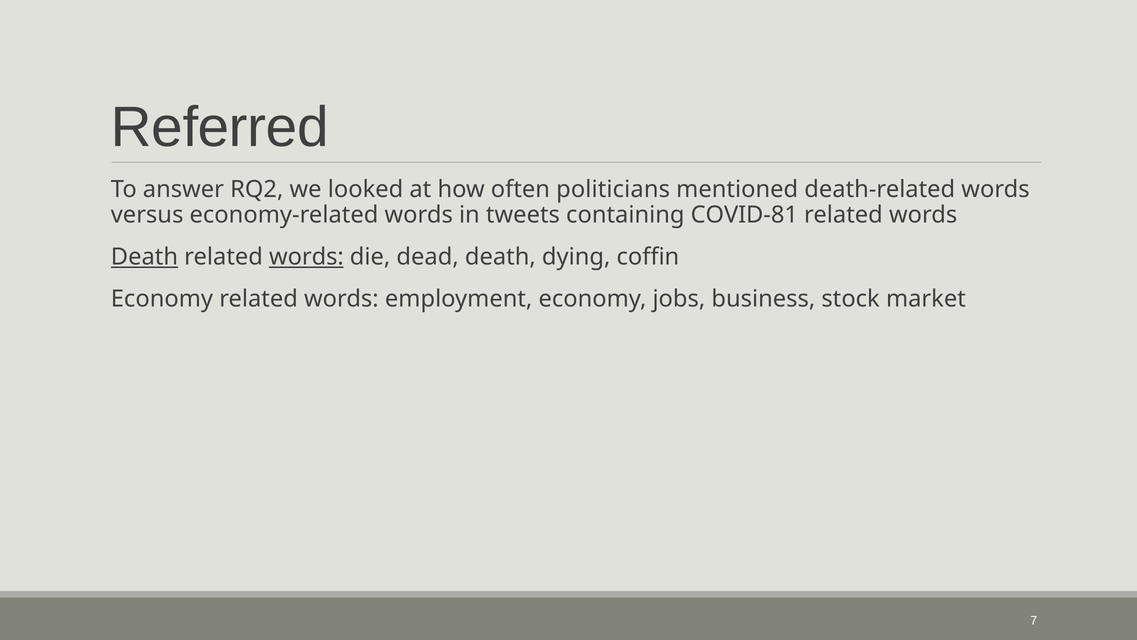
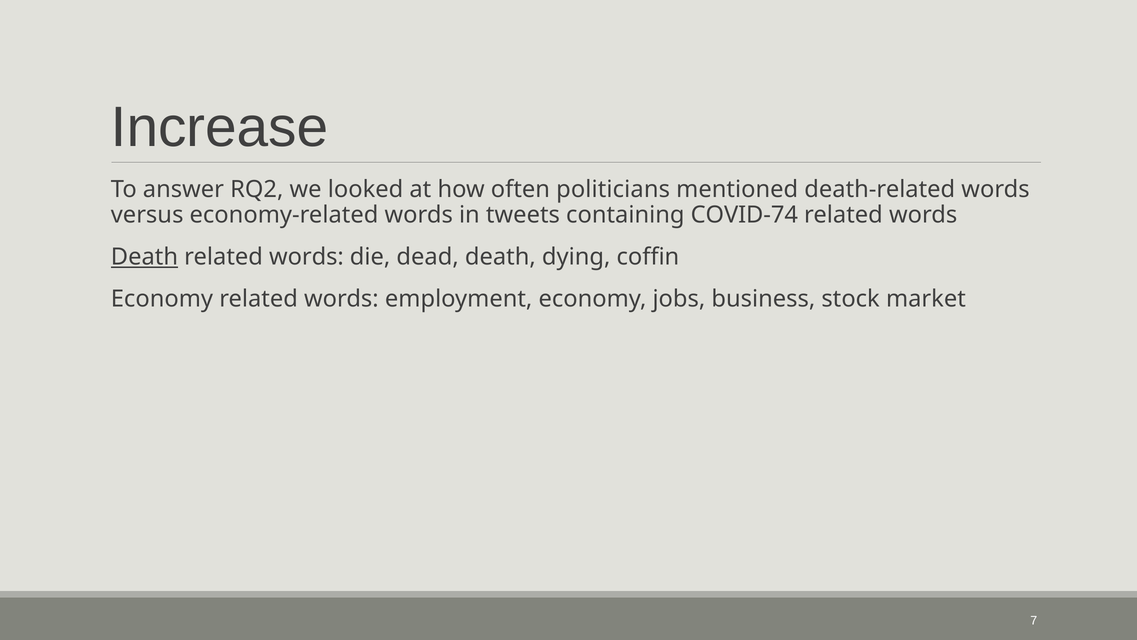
Referred: Referred -> Increase
COVID-81: COVID-81 -> COVID-74
words at (306, 257) underline: present -> none
